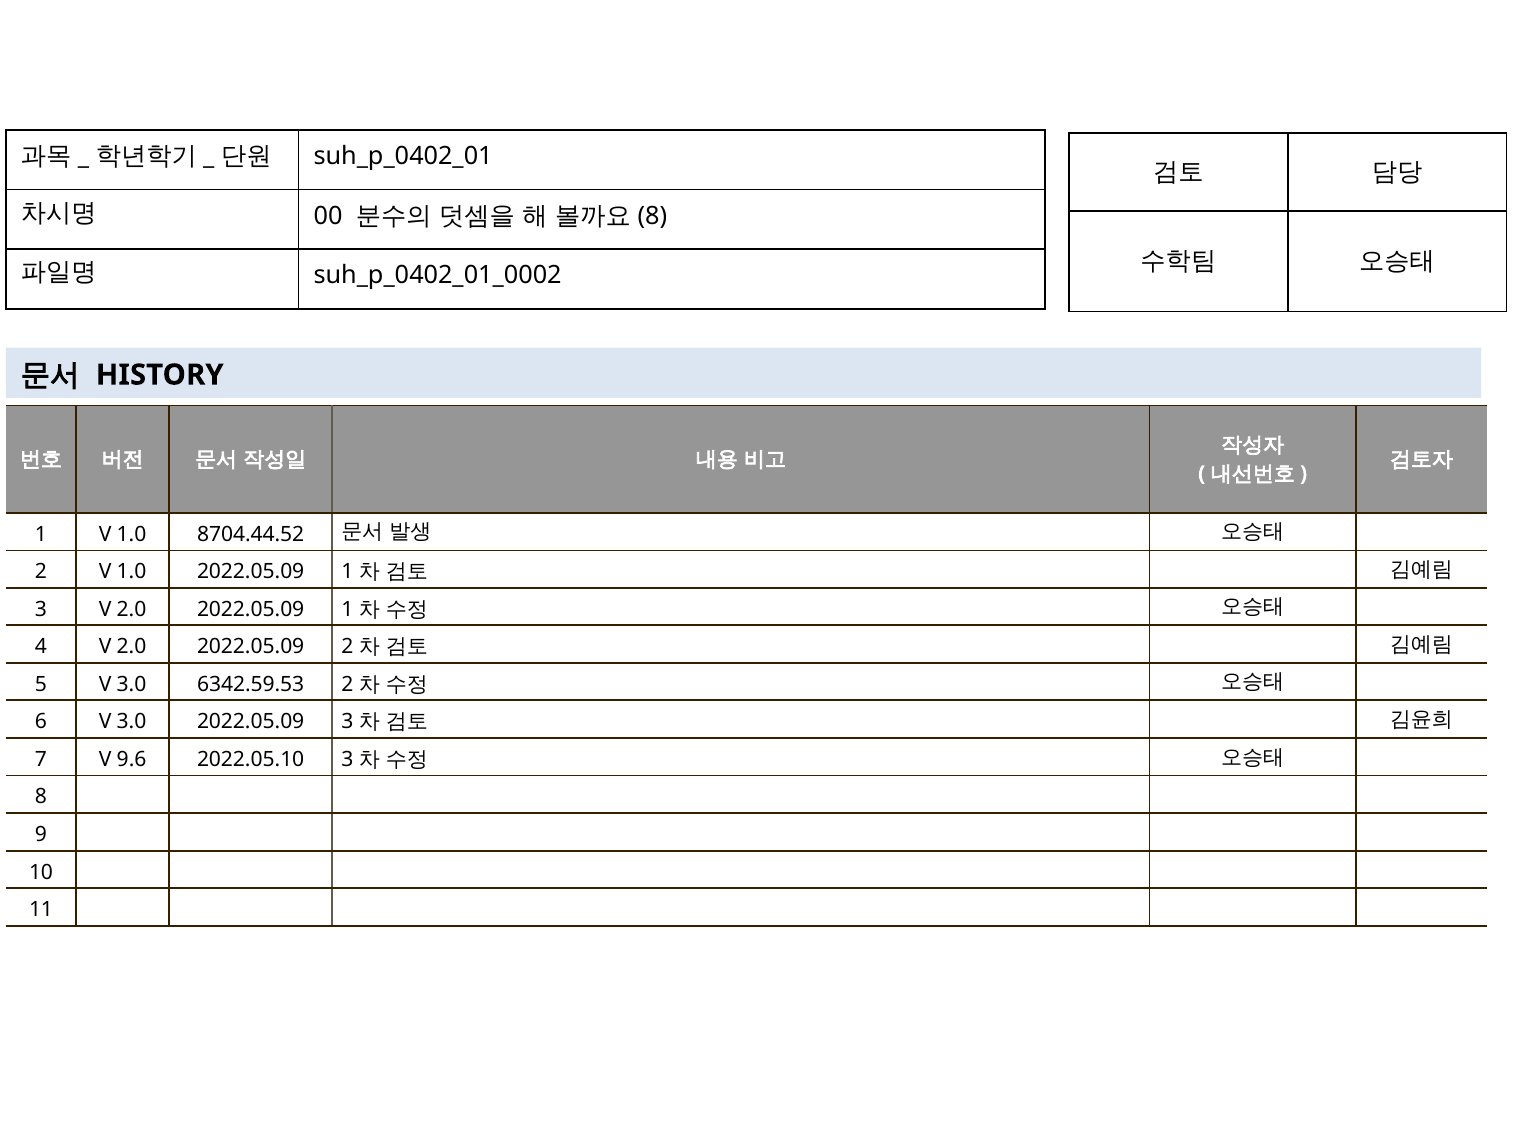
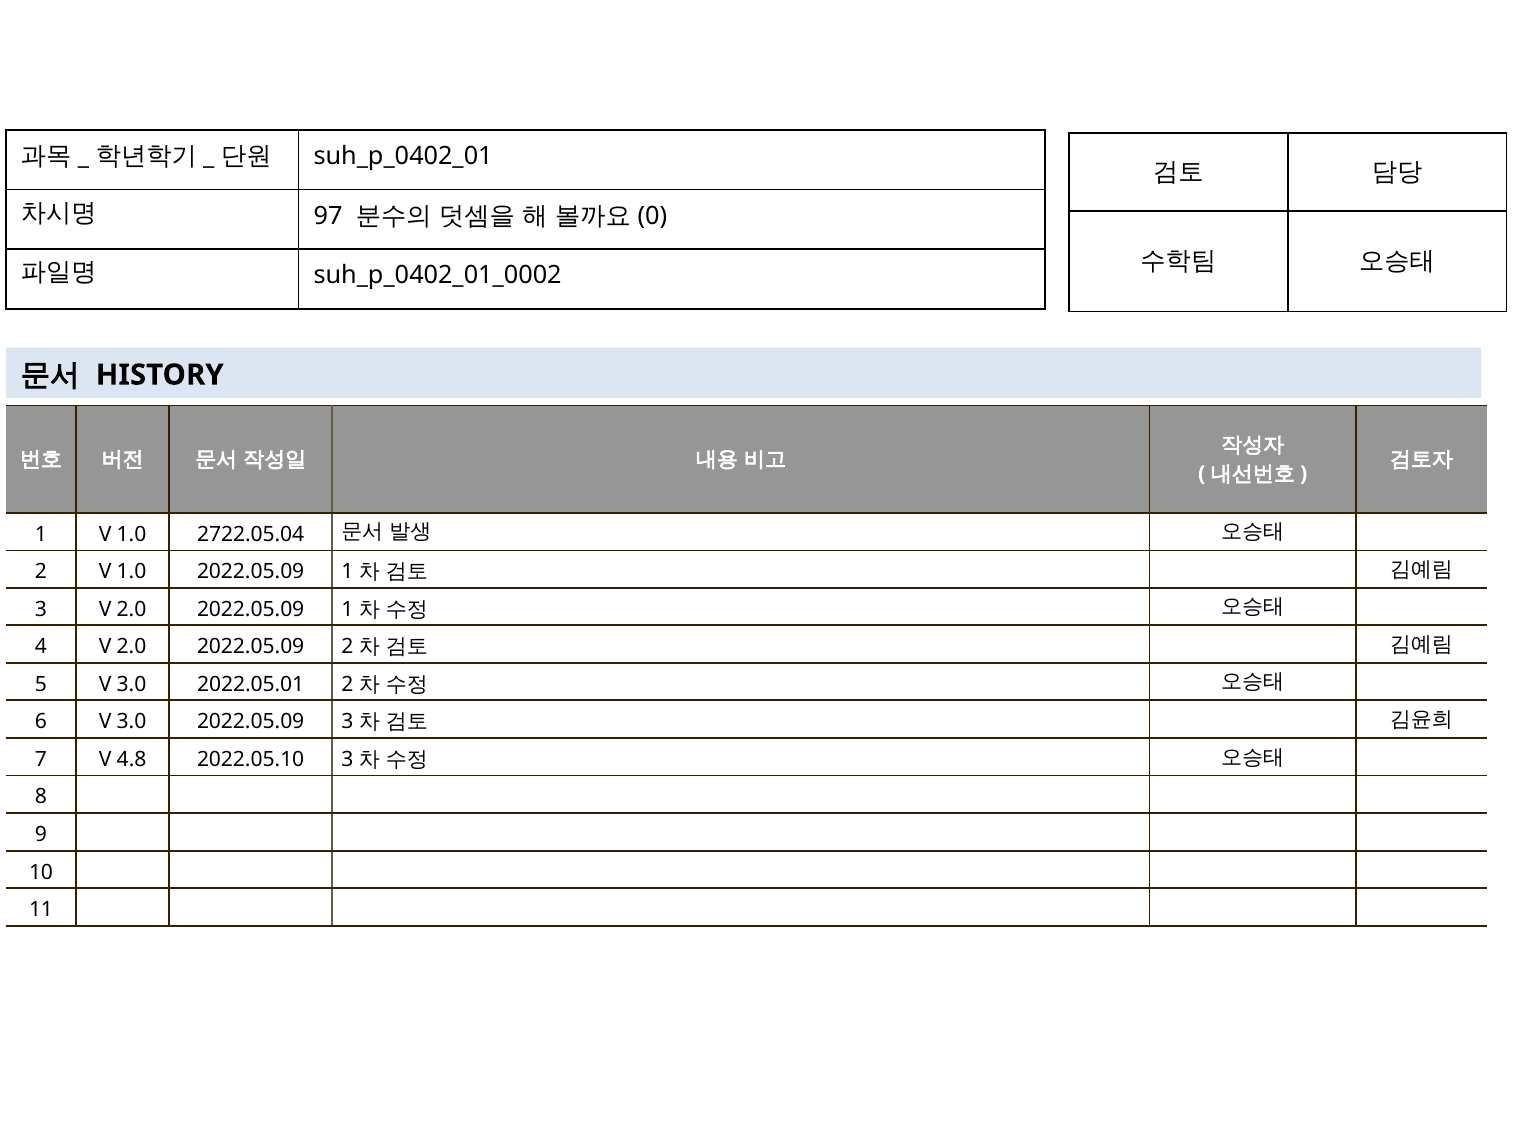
00: 00 -> 97
8 at (652, 216): 8 -> 0
8704.44.52: 8704.44.52 -> 2722.05.04
6342.59.53: 6342.59.53 -> 2022.05.01
9.6: 9.6 -> 4.8
